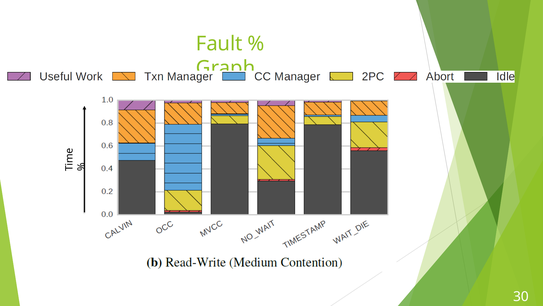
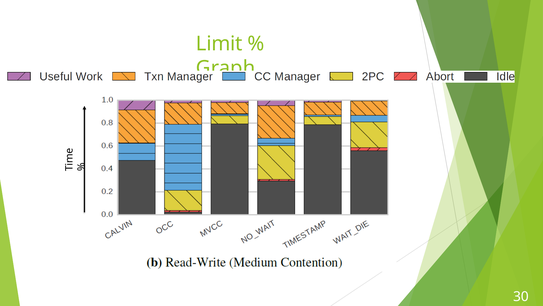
Fault: Fault -> Limit
